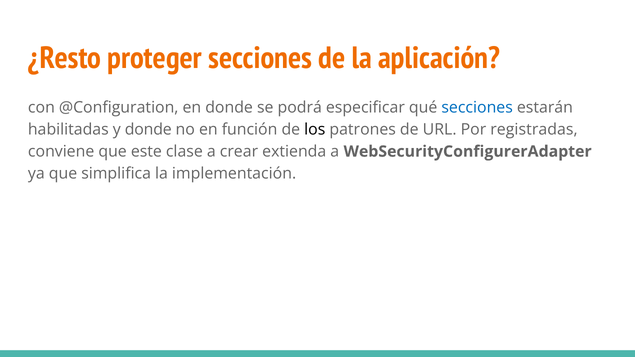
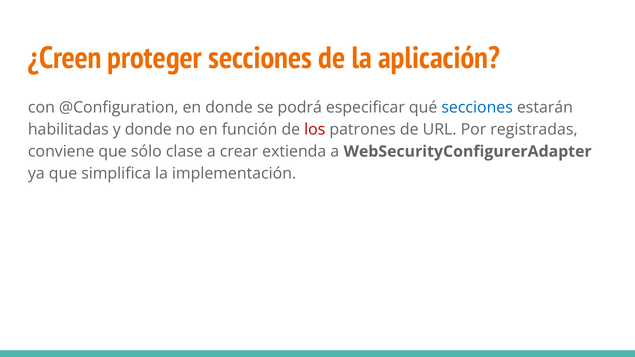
¿Resto: ¿Resto -> ¿Creen
los colour: black -> red
este: este -> sólo
